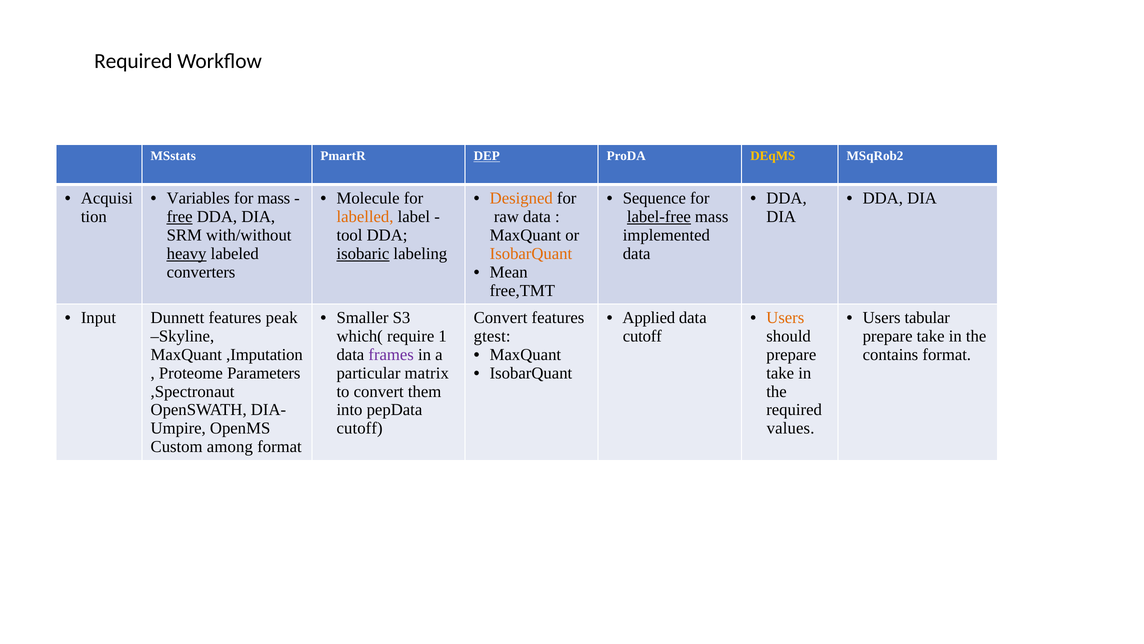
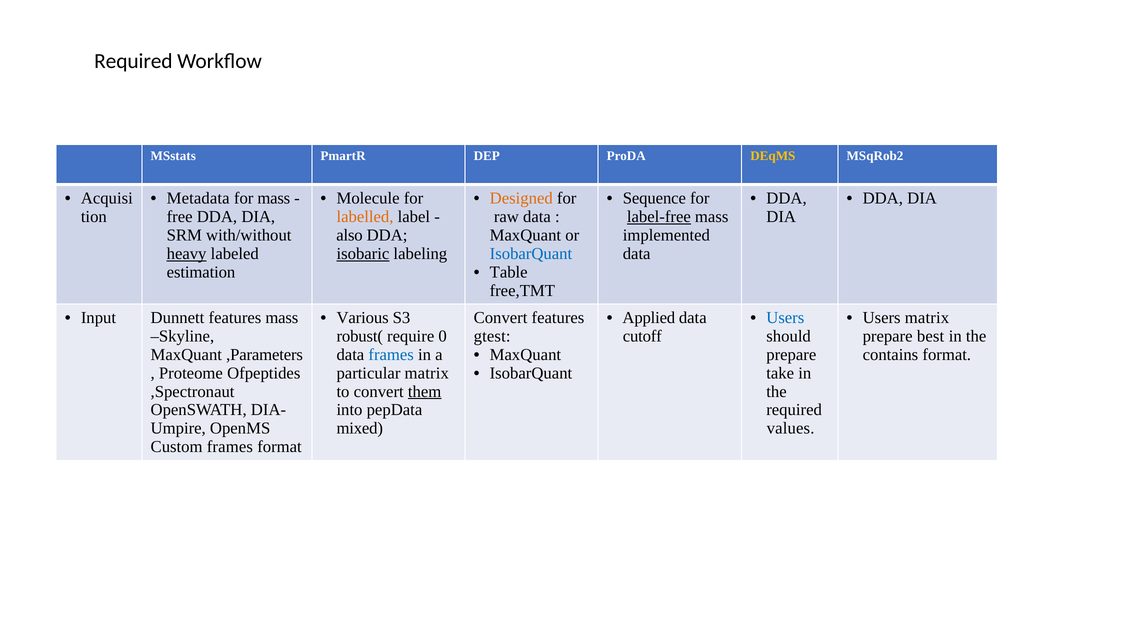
DEP underline: present -> none
Variables: Variables -> Metadata
free underline: present -> none
tool: tool -> also
IsobarQuant at (531, 253) colour: orange -> blue
converters: converters -> estimation
Mean: Mean -> Table
features peak: peak -> mass
Smaller: Smaller -> Various
Users at (785, 317) colour: orange -> blue
Users tabular: tabular -> matrix
which(: which( -> robust(
1: 1 -> 0
take at (931, 336): take -> best
,Imputation: ,Imputation -> ,Parameters
frames at (391, 354) colour: purple -> blue
Parameters: Parameters -> Ofpeptides
them underline: none -> present
cutoff at (360, 428): cutoff -> mixed
Custom among: among -> frames
